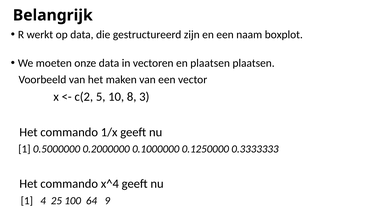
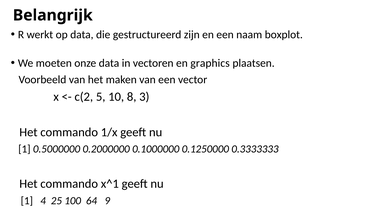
en plaatsen: plaatsen -> graphics
x^4: x^4 -> x^1
